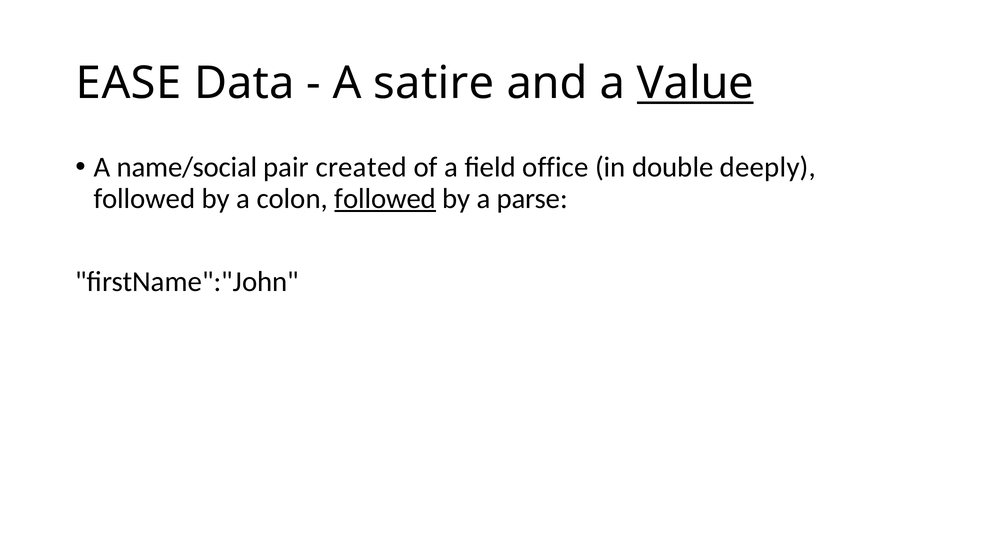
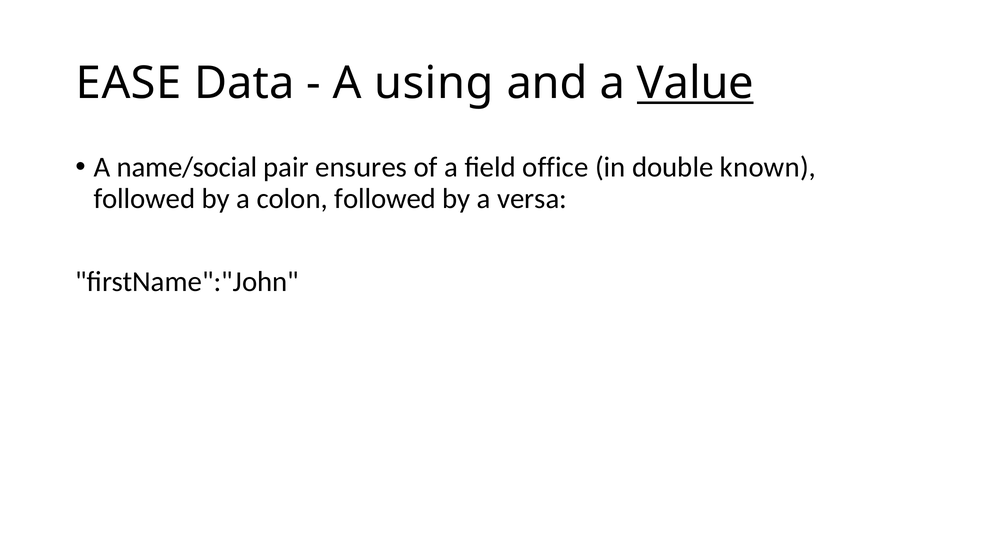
satire: satire -> using
created: created -> ensures
deeply: deeply -> known
followed at (385, 198) underline: present -> none
parse: parse -> versa
